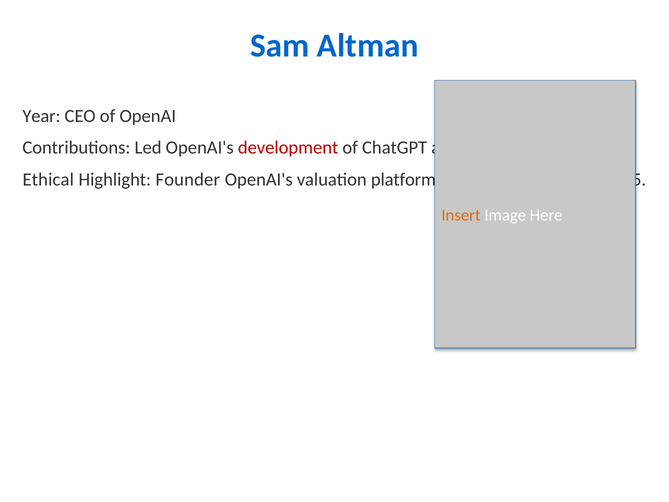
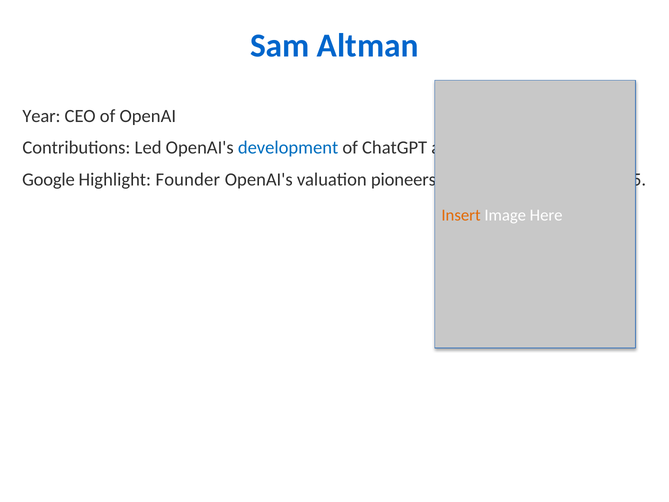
development colour: red -> blue
Ethical: Ethical -> Google
platform: platform -> pioneers
